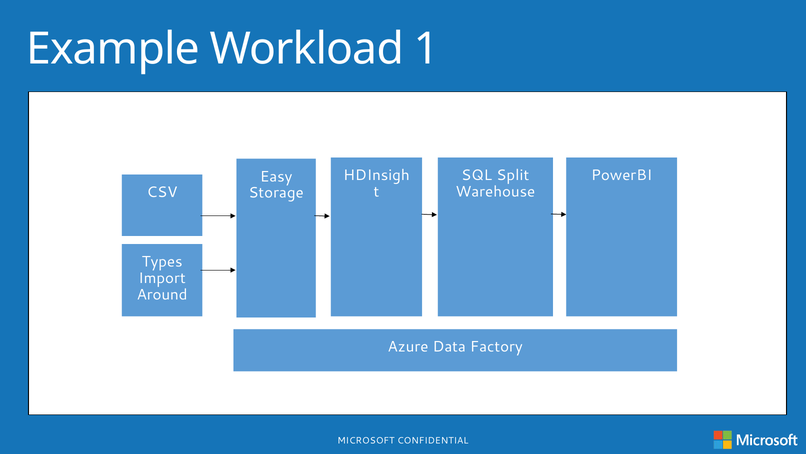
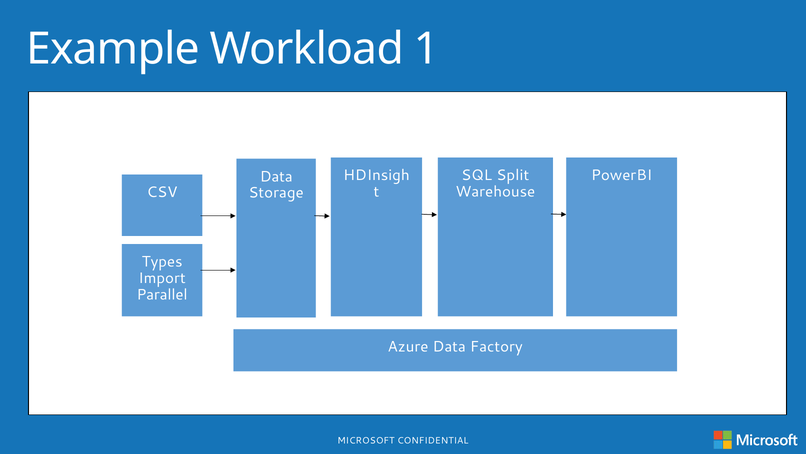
Easy at (276, 176): Easy -> Data
Around: Around -> Parallel
